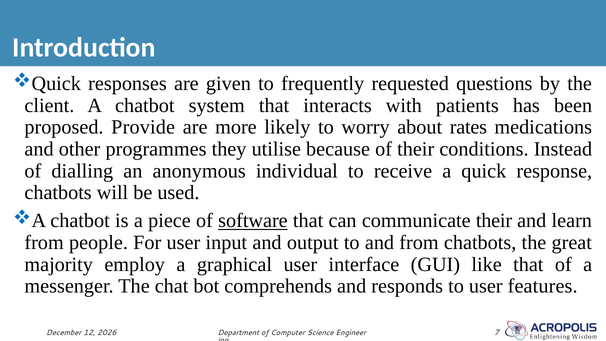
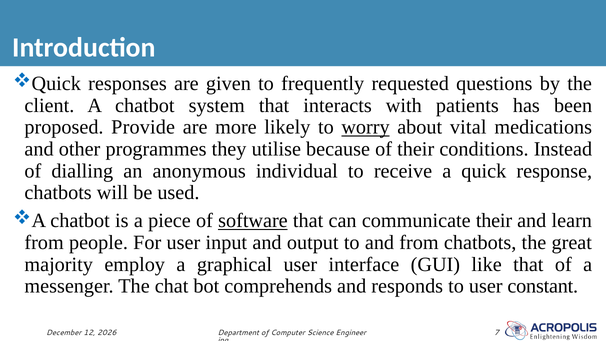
worry underline: none -> present
rates: rates -> vital
features: features -> constant
